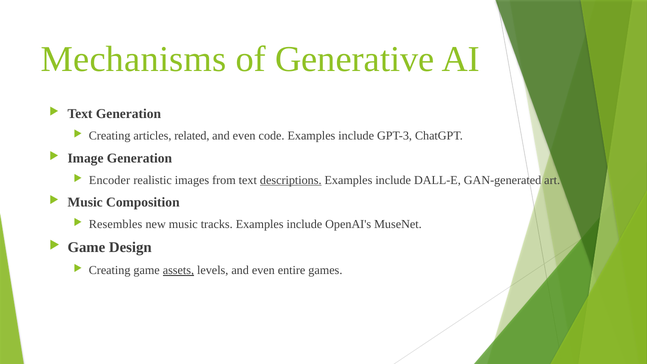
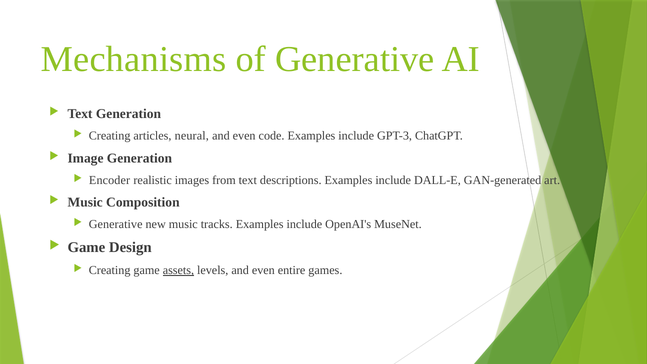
related: related -> neural
descriptions underline: present -> none
Resembles at (116, 224): Resembles -> Generative
